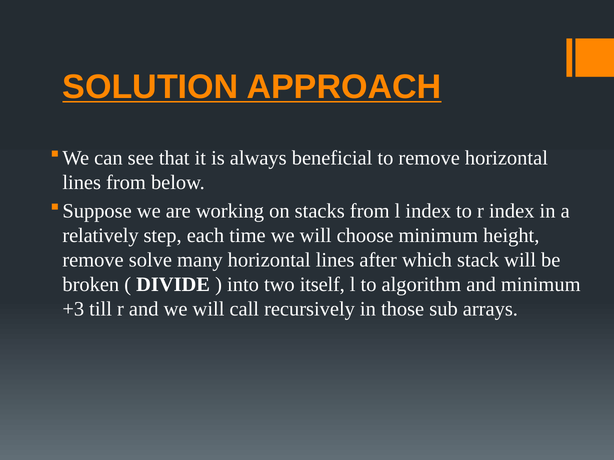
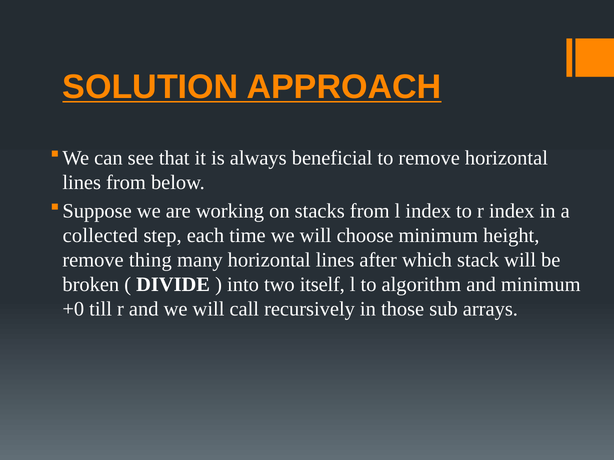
relatively: relatively -> collected
solve: solve -> thing
+3: +3 -> +0
